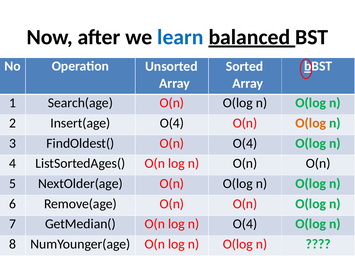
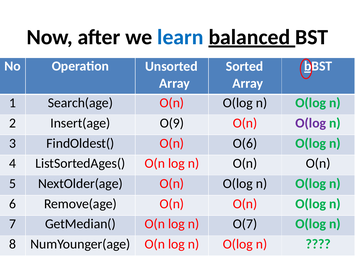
Insert(age O(4: O(4 -> O(9
O(log at (311, 123) colour: orange -> purple
O(n O(4: O(4 -> O(6
n O(4: O(4 -> O(7
